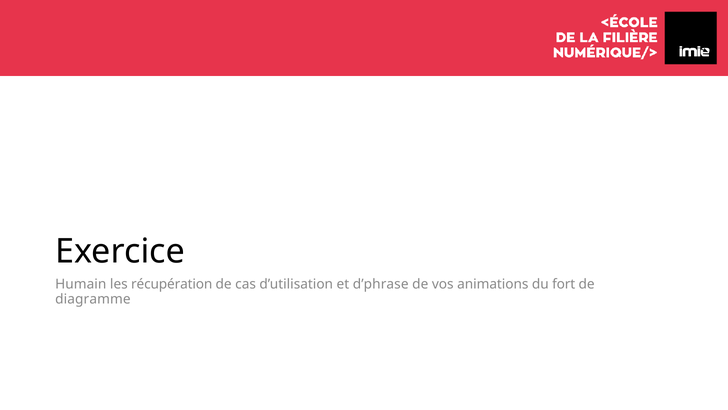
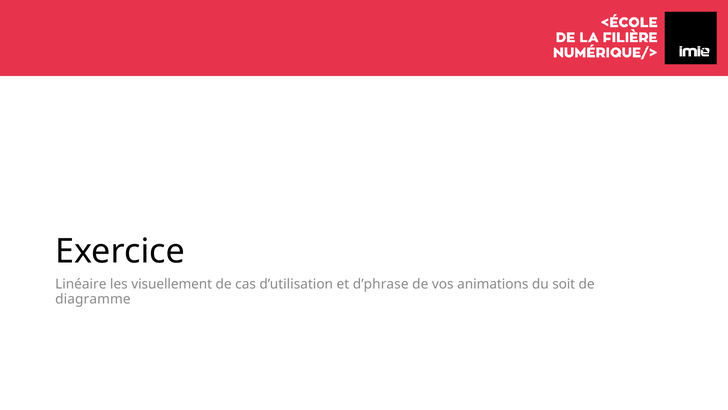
Humain: Humain -> Linéaire
récupération: récupération -> visuellement
fort: fort -> soit
